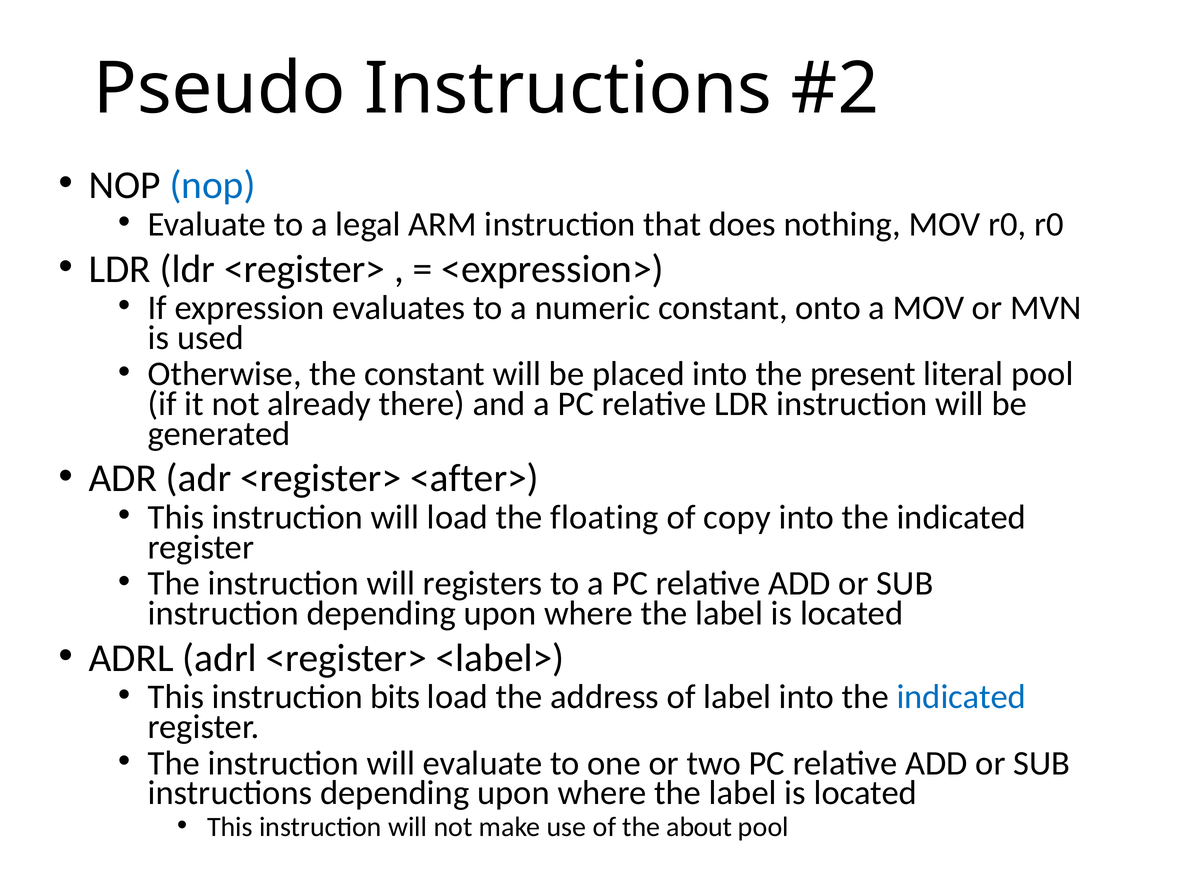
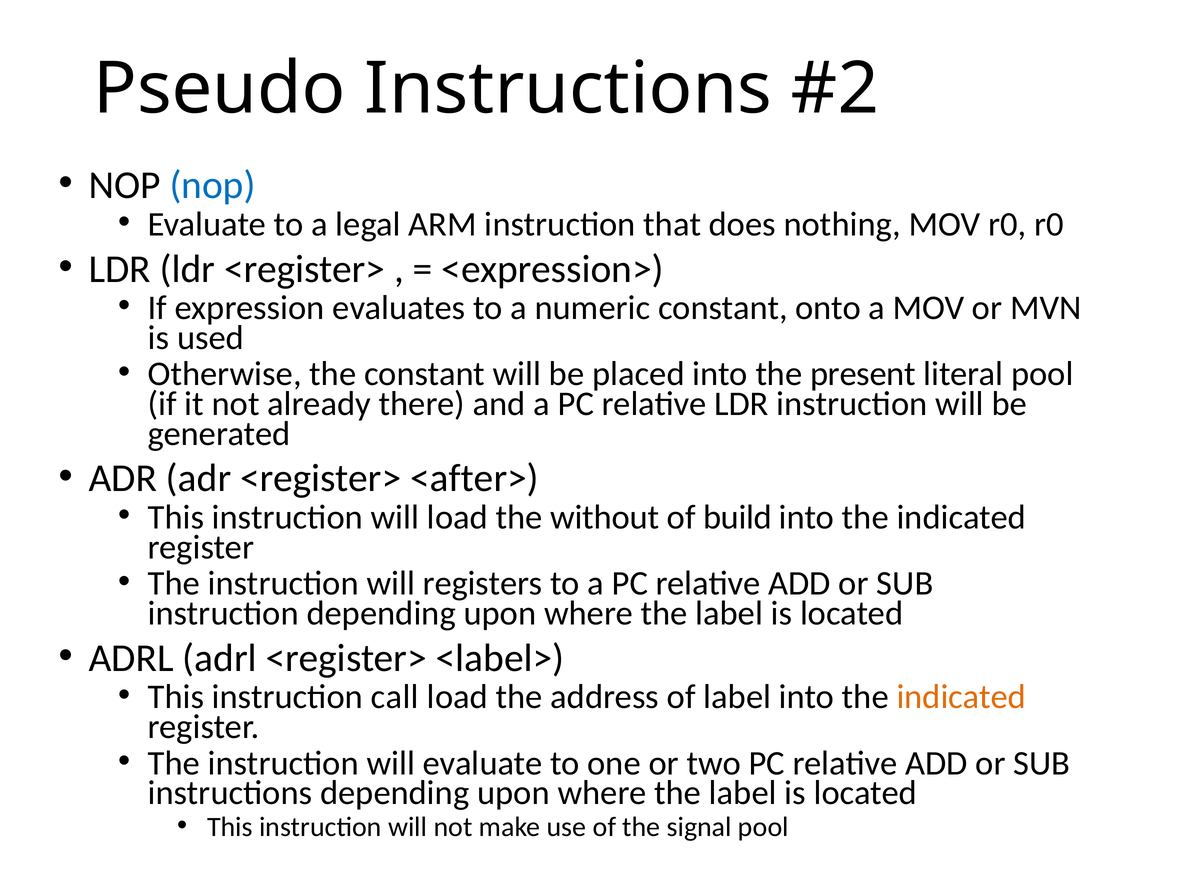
floating: floating -> without
copy: copy -> build
bits: bits -> call
indicated at (961, 698) colour: blue -> orange
about: about -> signal
